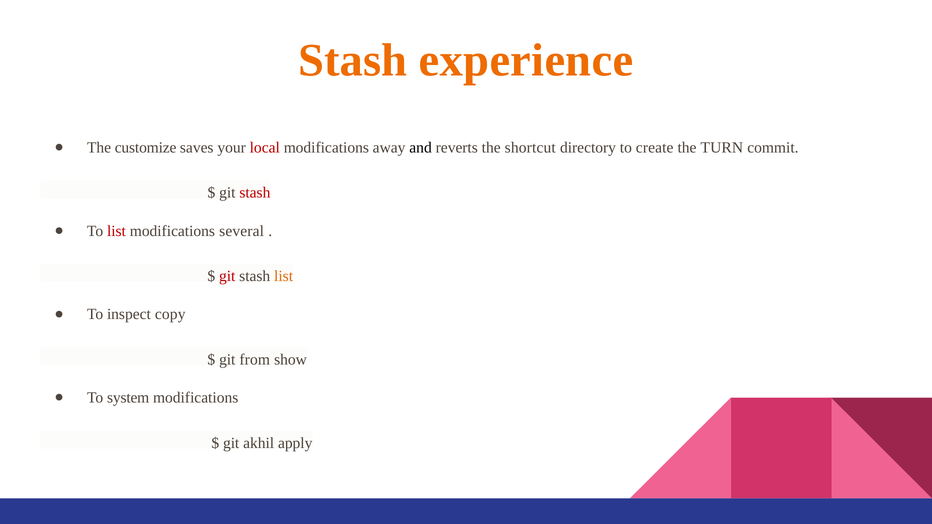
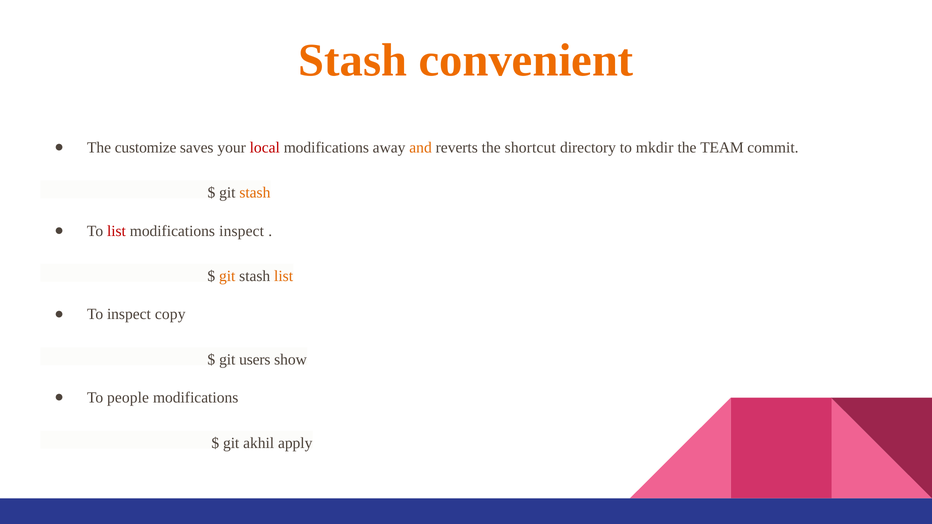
experience: experience -> convenient
and colour: black -> orange
create: create -> mkdir
TURN: TURN -> TEAM
stash at (255, 193) colour: red -> orange
modifications several: several -> inspect
git at (227, 276) colour: red -> orange
from: from -> users
system: system -> people
